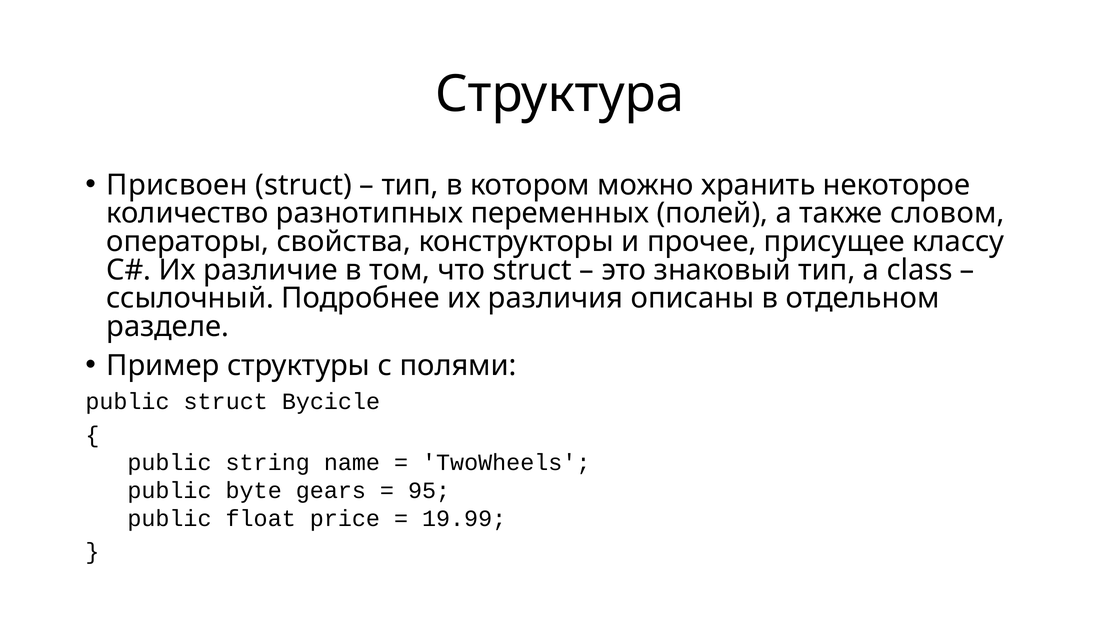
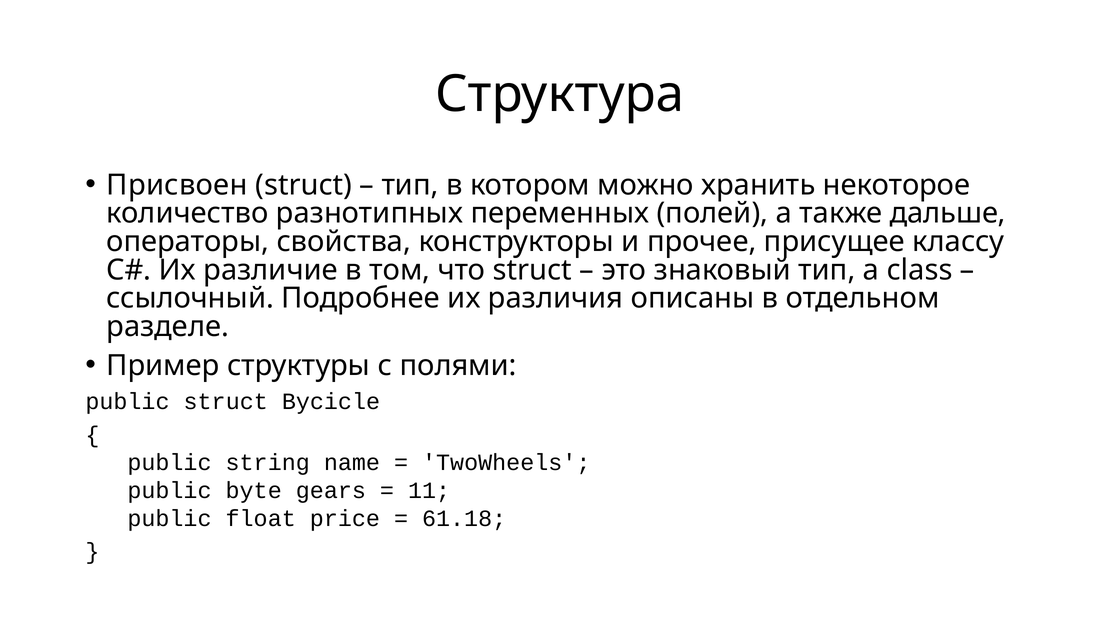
словом: словом -> дальше
95: 95 -> 11
19.99: 19.99 -> 61.18
